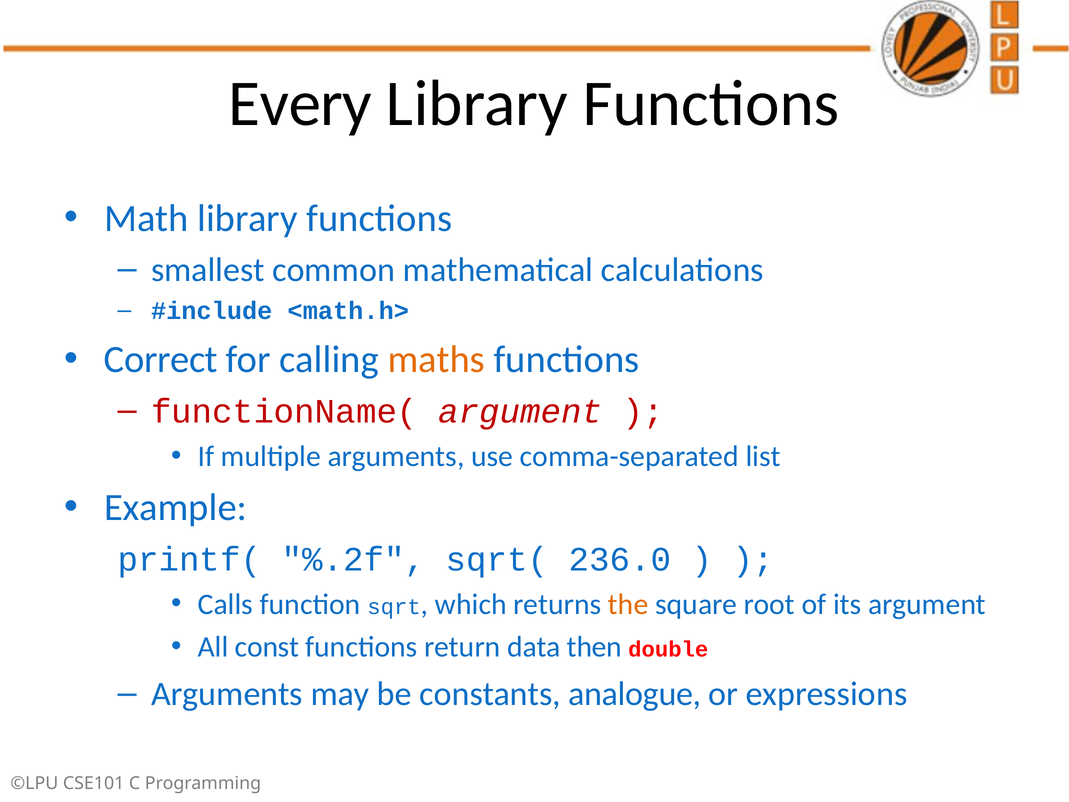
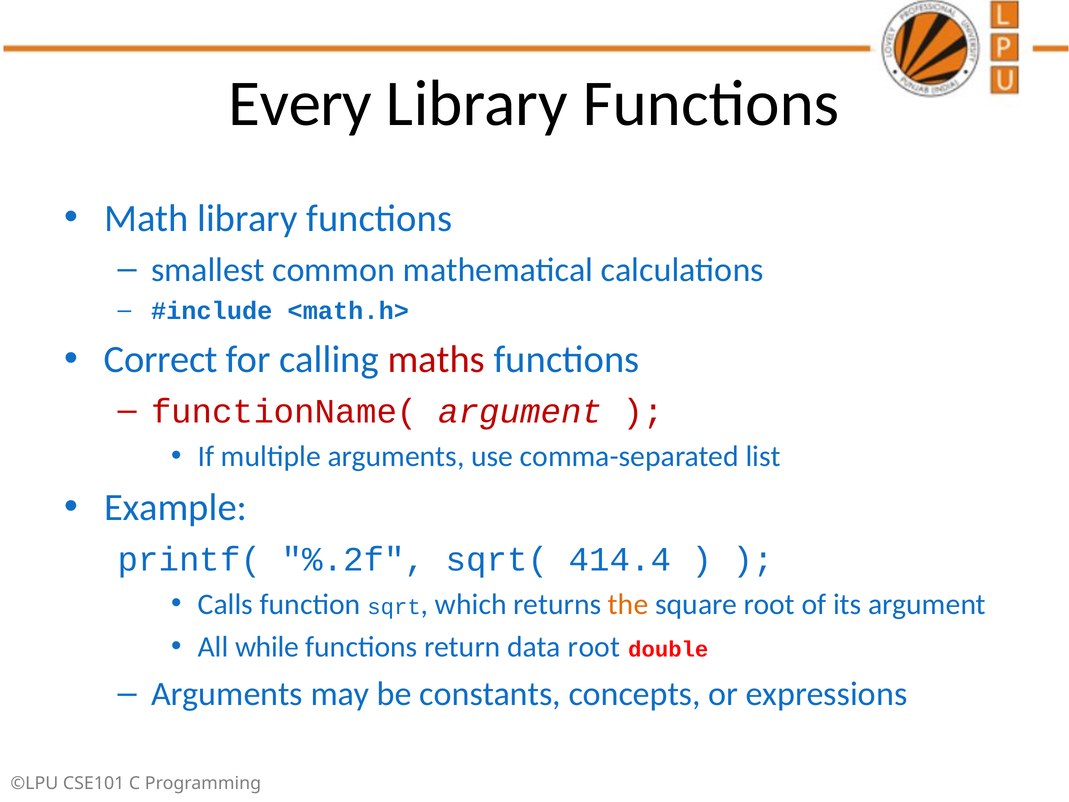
maths colour: orange -> red
236.0: 236.0 -> 414.4
const: const -> while
data then: then -> root
analogue: analogue -> concepts
